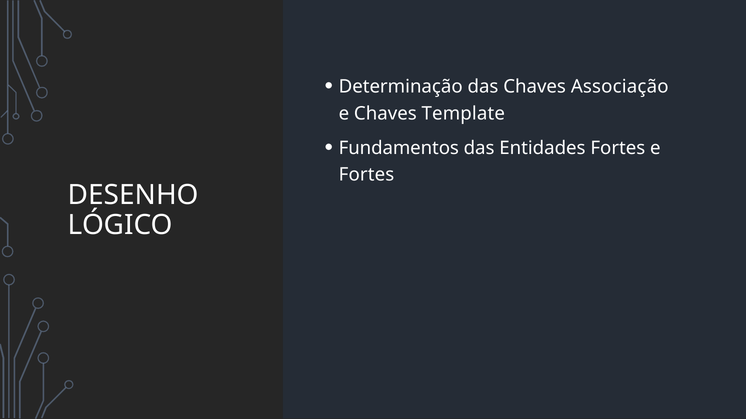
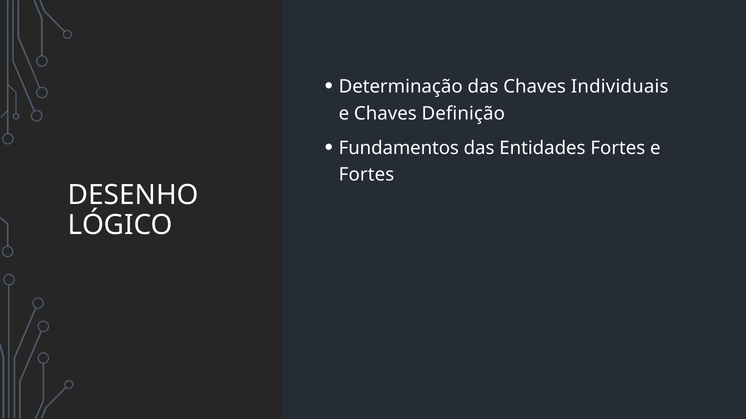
Associação: Associação -> Individuais
Template: Template -> Definição
